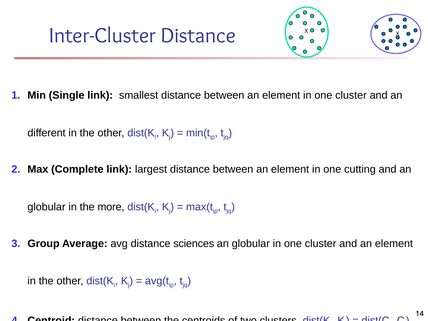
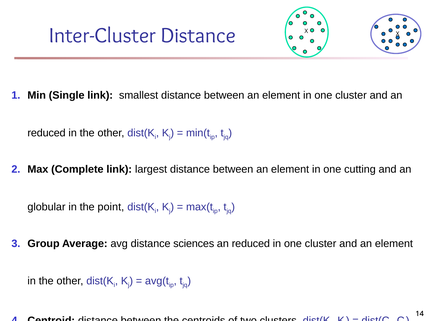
different at (47, 133): different -> reduced
more: more -> point
globular at (251, 243): globular -> reduced
